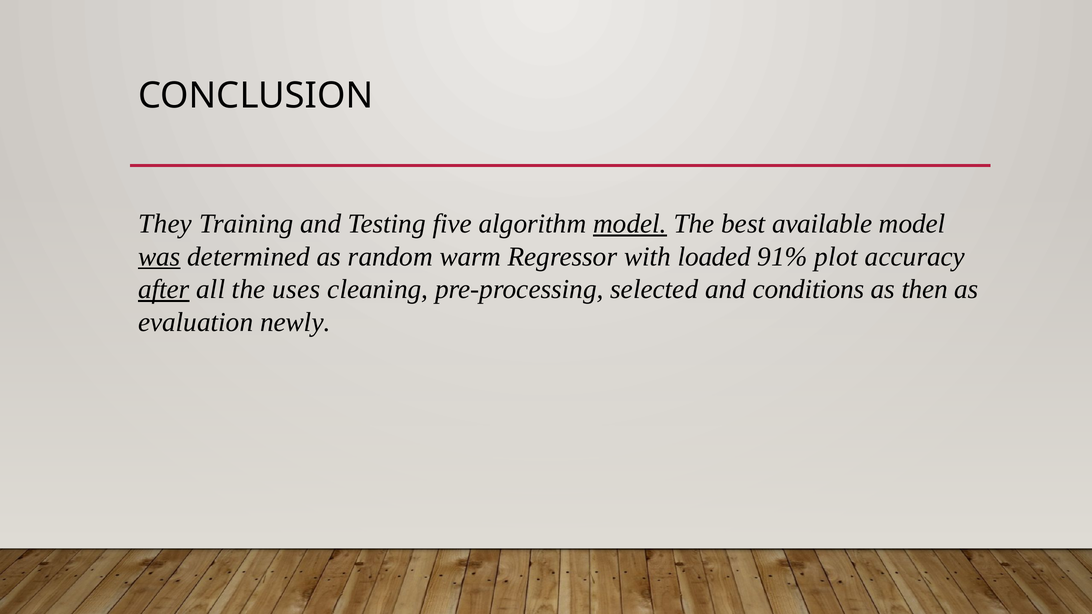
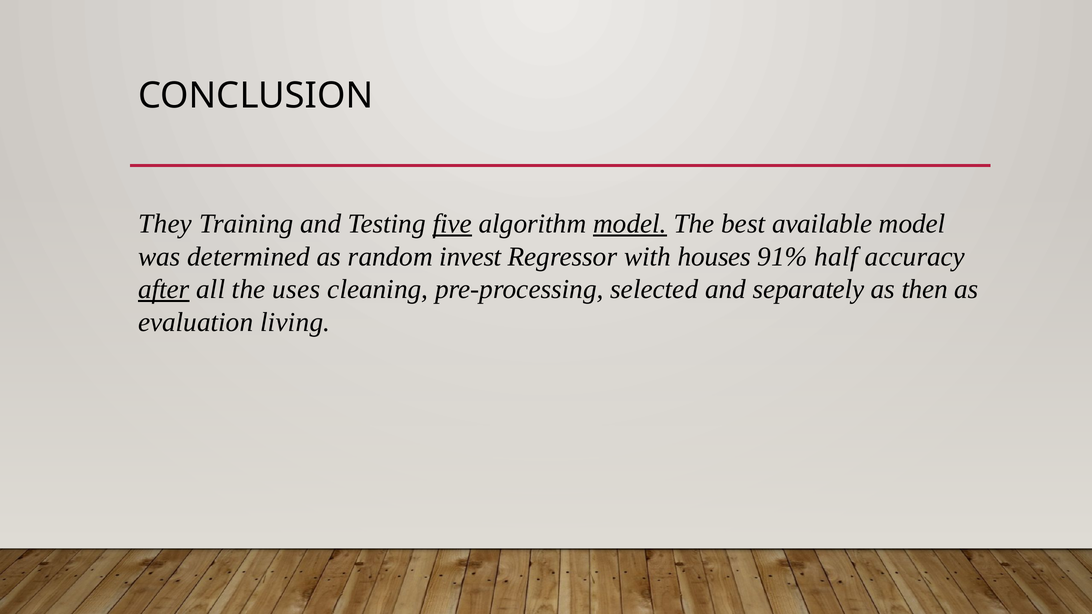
five underline: none -> present
was underline: present -> none
warm: warm -> invest
loaded: loaded -> houses
plot: plot -> half
conditions: conditions -> separately
newly: newly -> living
